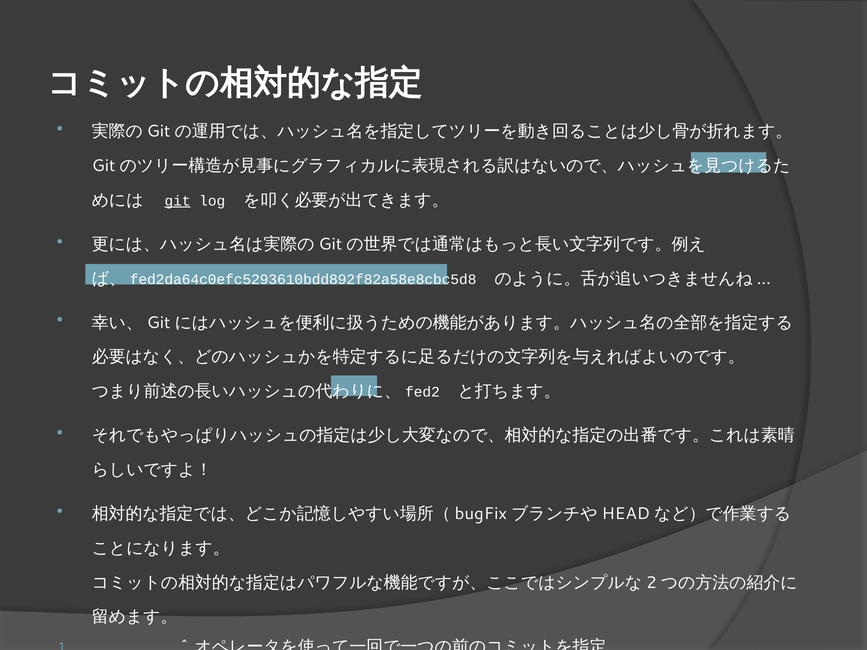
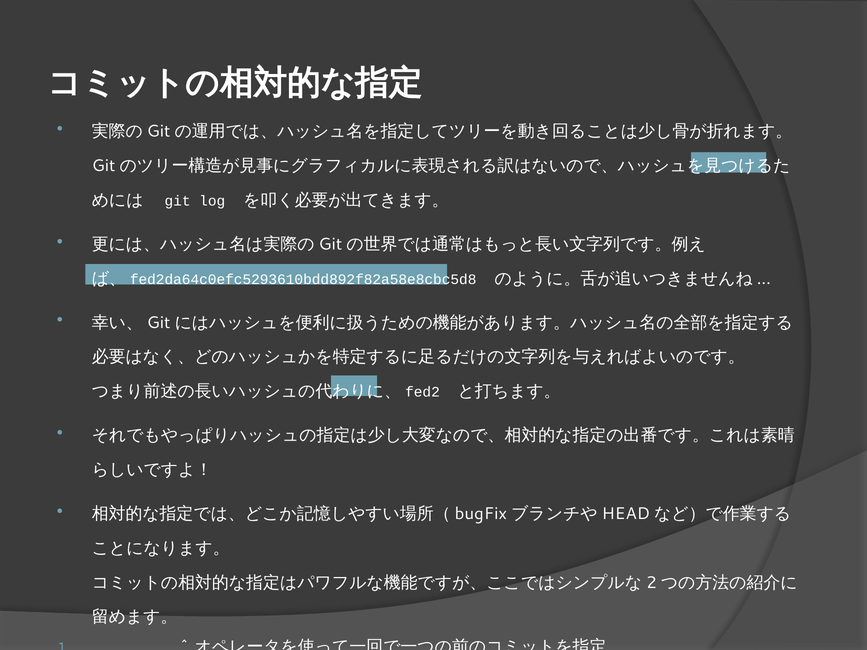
git underline: present -> none
